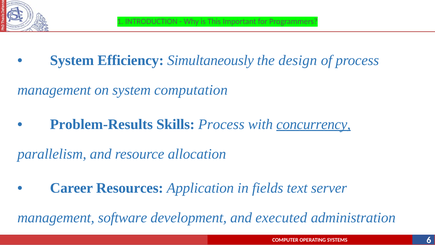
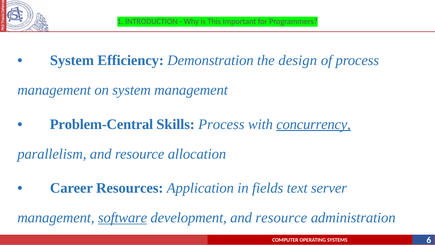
Simultaneously: Simultaneously -> Demonstration
system computation: computation -> management
Problem-Results: Problem-Results -> Problem-Central
software underline: none -> present
development and executed: executed -> resource
